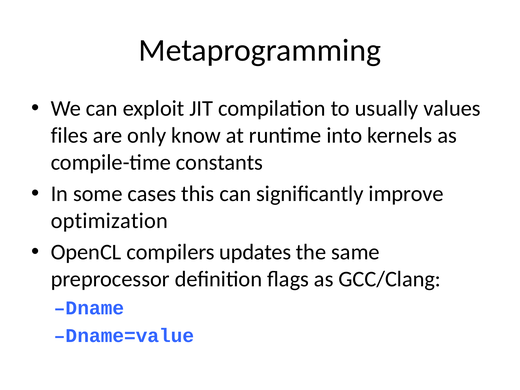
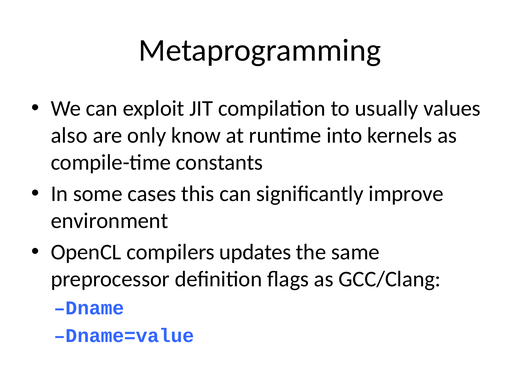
files: files -> also
optimization: optimization -> environment
